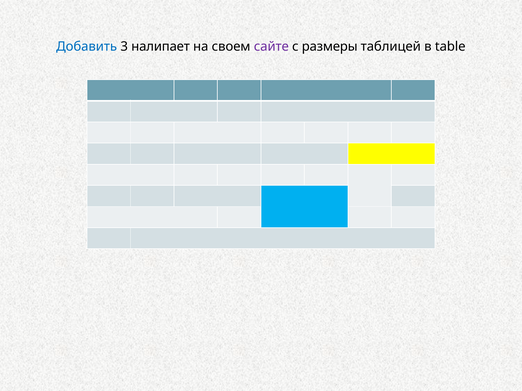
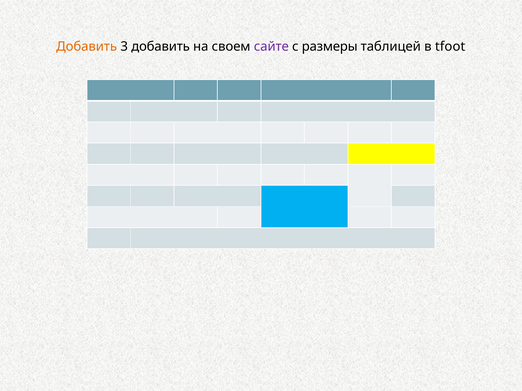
Добавить at (87, 47) colour: blue -> orange
3 налипает: налипает -> добавить
table: table -> tfoot
